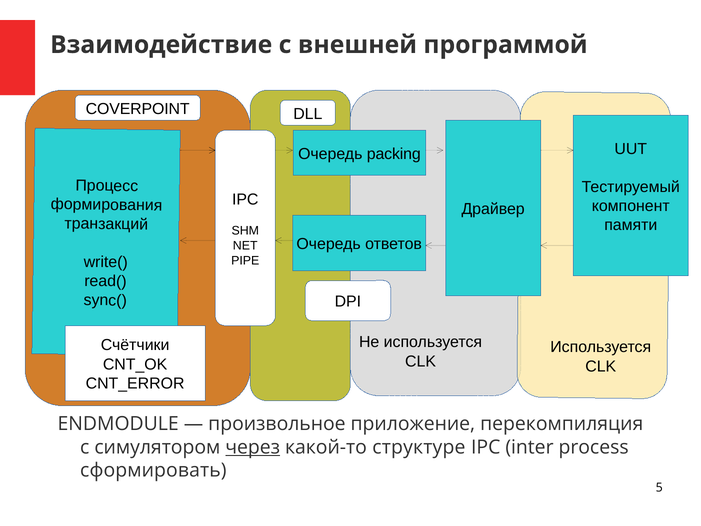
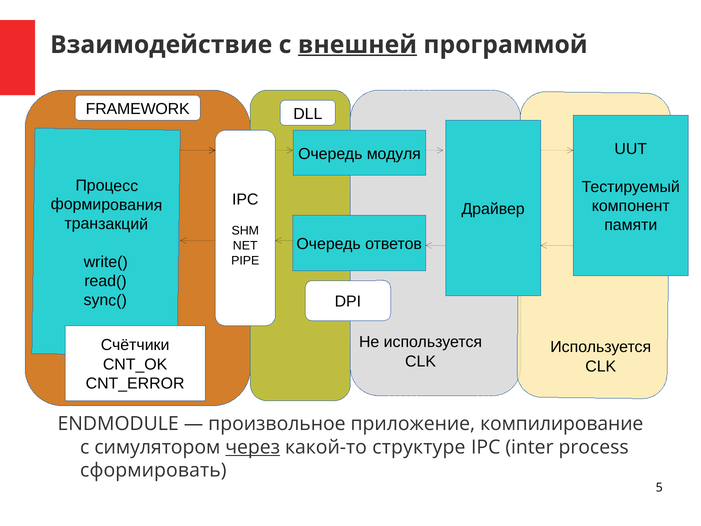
внешней underline: none -> present
COVERPOINT: COVERPOINT -> FRAMEWORK
packing: packing -> модуля
перекомпиляция: перекомпиляция -> компилирование
